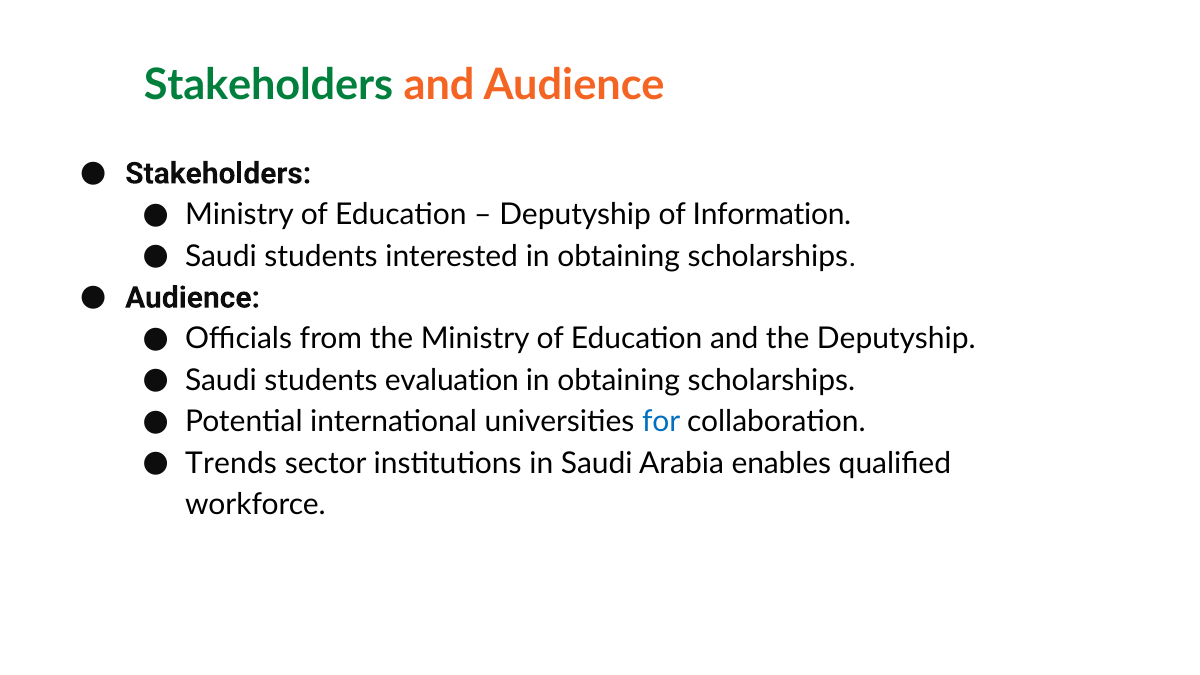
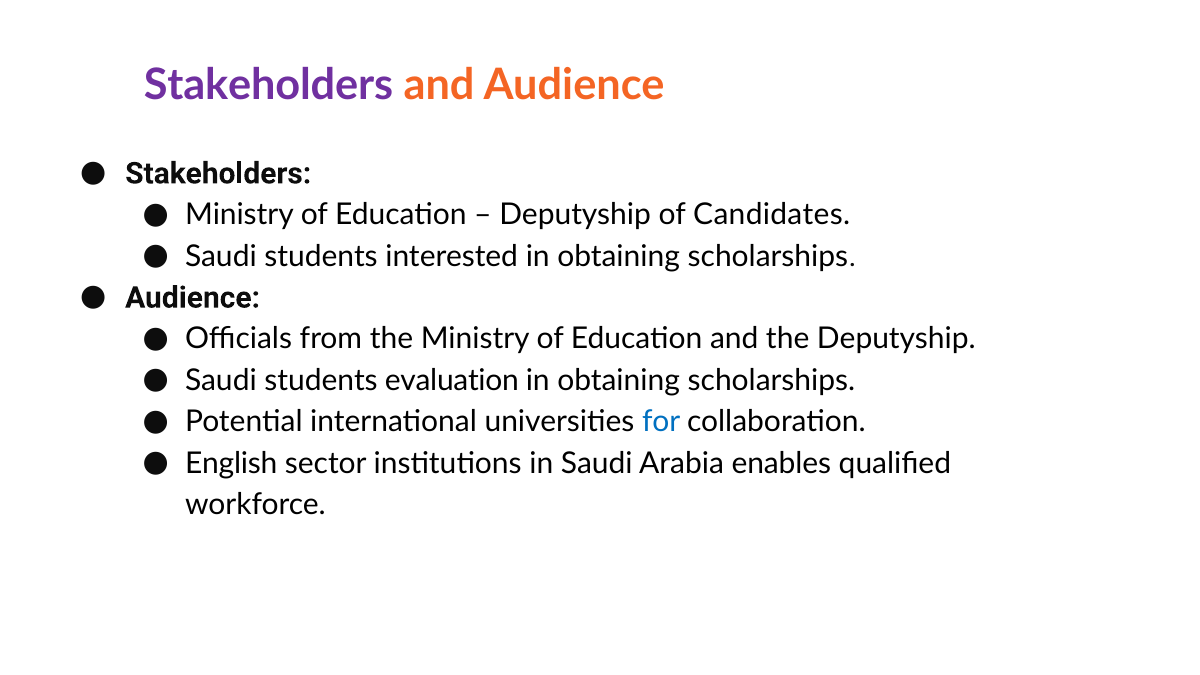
Stakeholders at (268, 86) colour: green -> purple
Information: Information -> Candidates
Trends: Trends -> English
